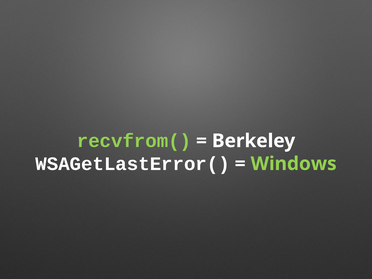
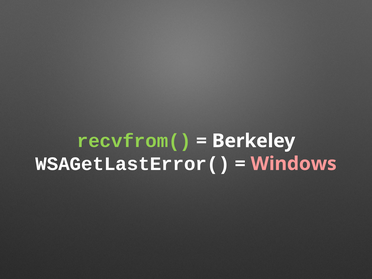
Windows colour: light green -> pink
